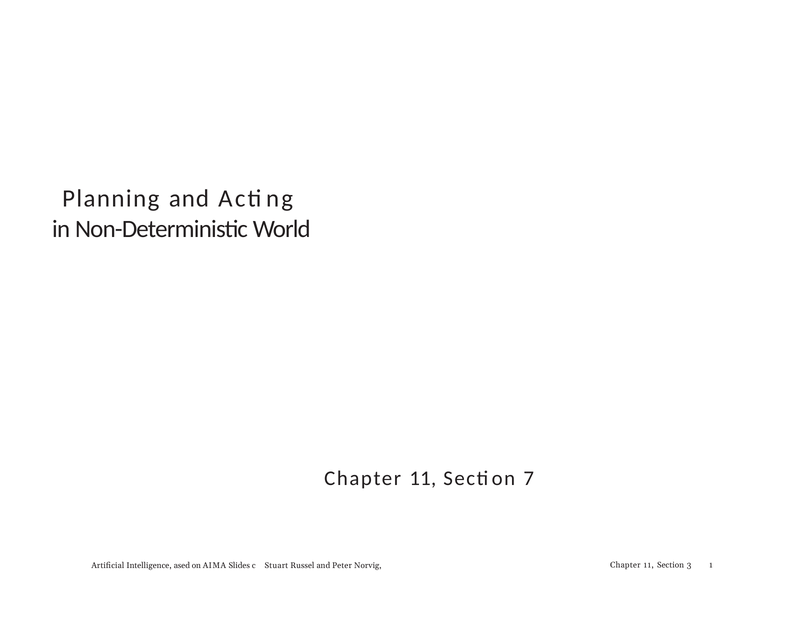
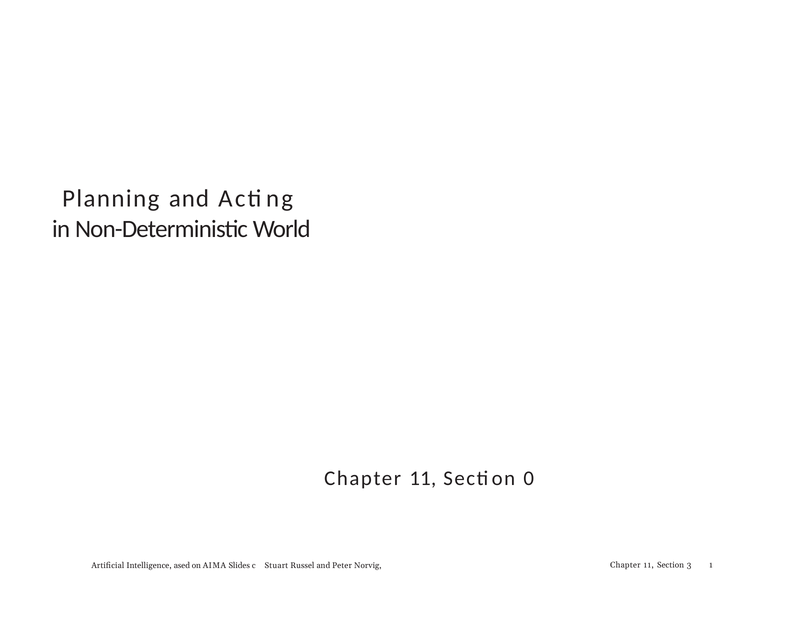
7: 7 -> 0
